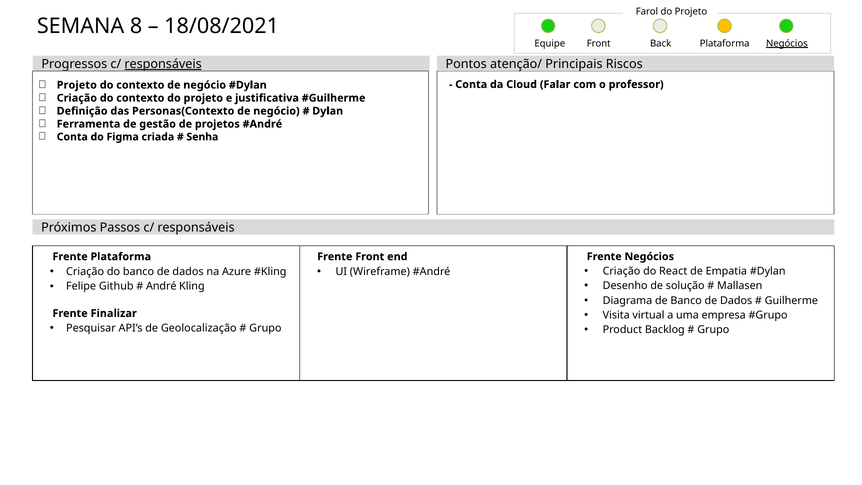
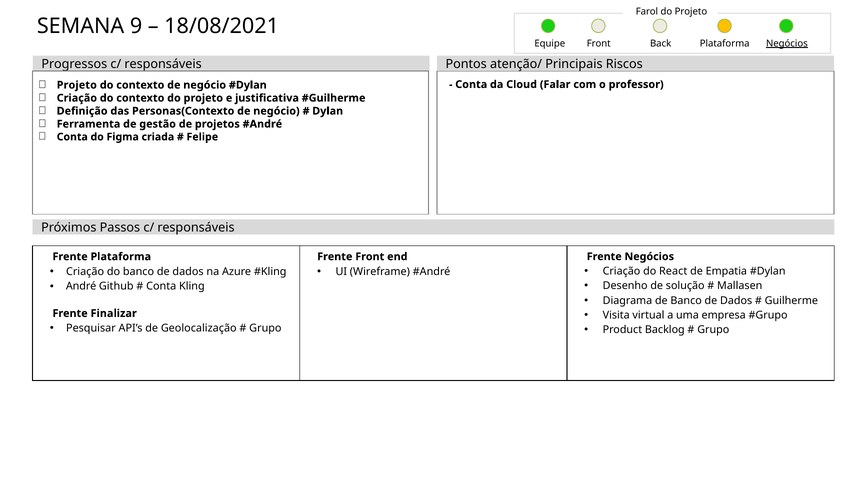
8: 8 -> 9
responsáveis at (163, 64) underline: present -> none
Senha: Senha -> Felipe
Felipe: Felipe -> André
André at (161, 286): André -> Conta
